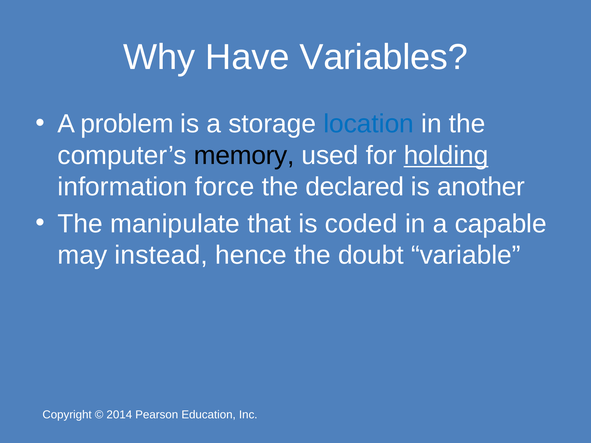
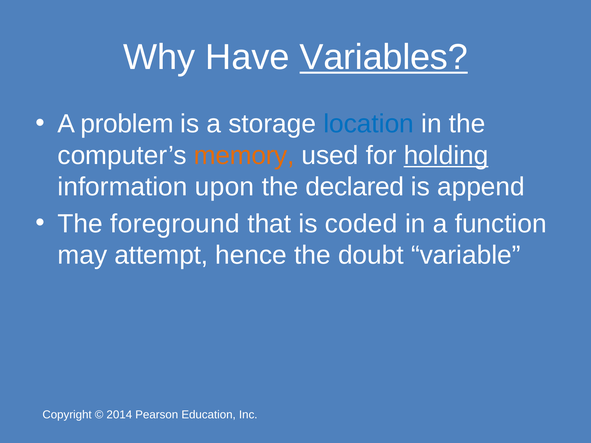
Variables underline: none -> present
memory colour: black -> orange
force: force -> upon
another: another -> append
manipulate: manipulate -> foreground
capable: capable -> function
instead: instead -> attempt
